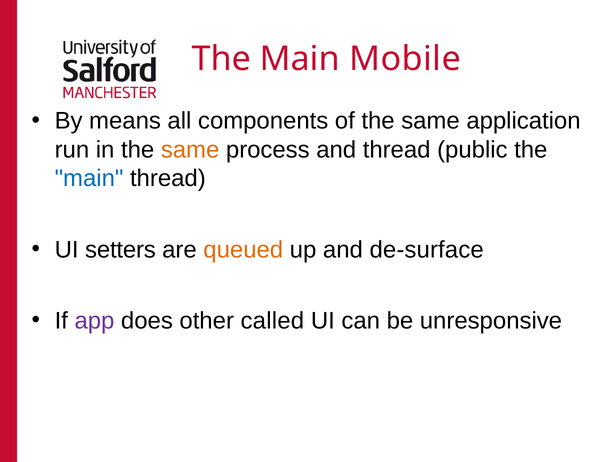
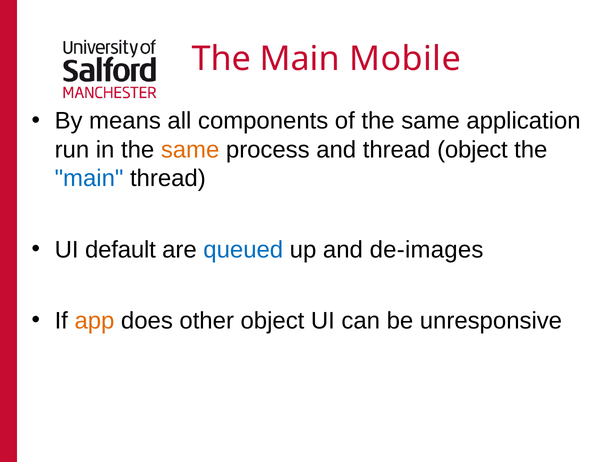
thread public: public -> object
setters: setters -> default
queued colour: orange -> blue
de-surface: de-surface -> de-images
app colour: purple -> orange
other called: called -> object
